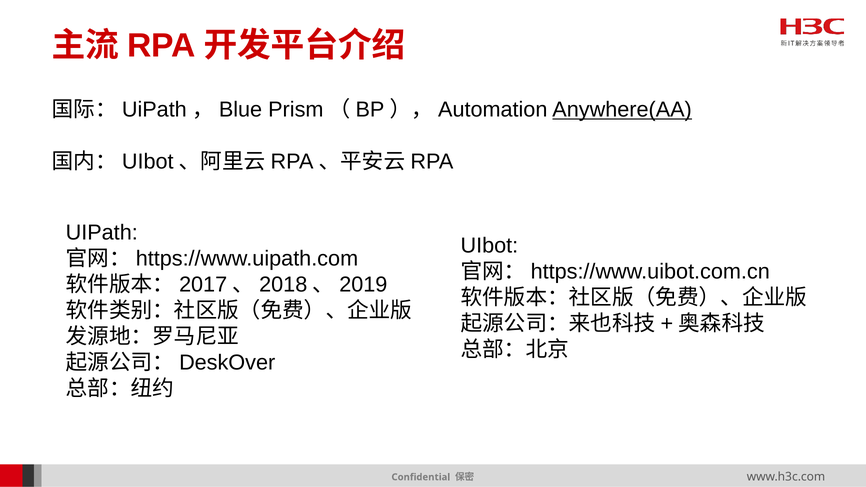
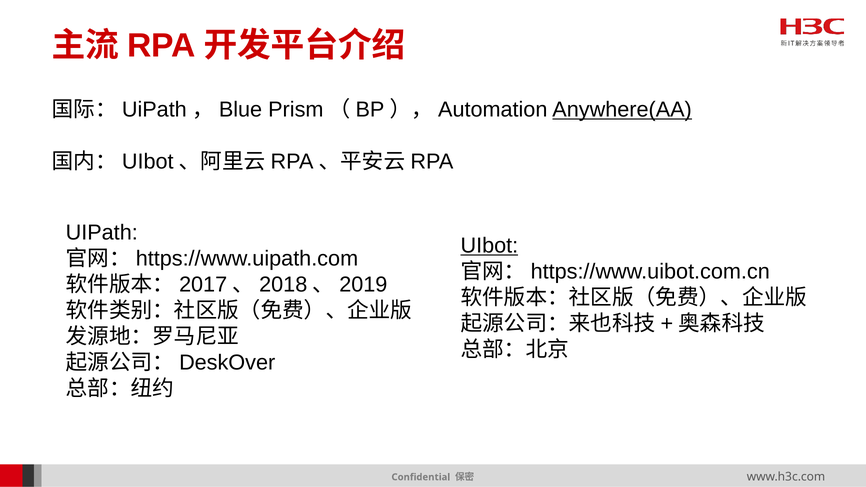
UIbot underline: none -> present
